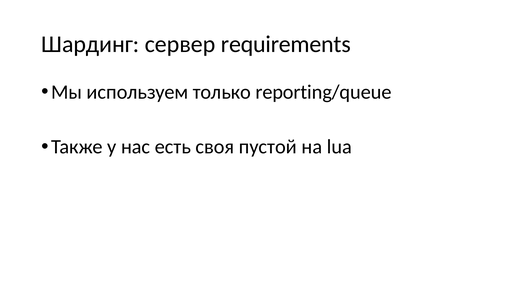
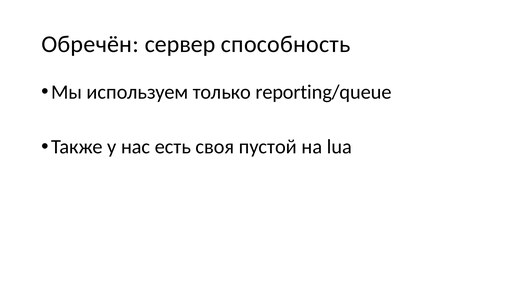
Шардинг: Шардинг -> Обречён
requirements: requirements -> способность
